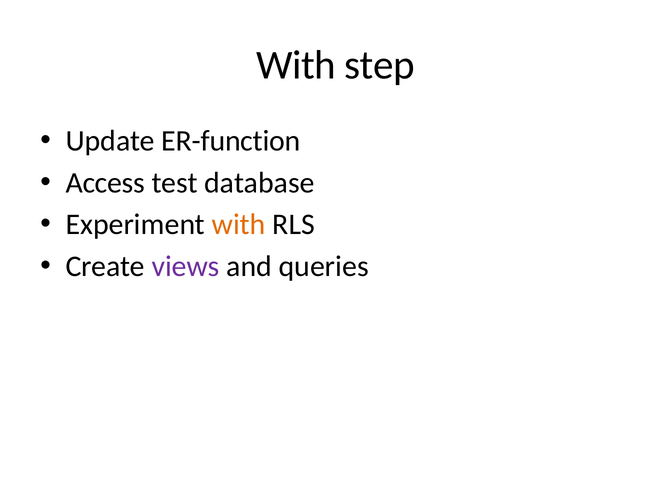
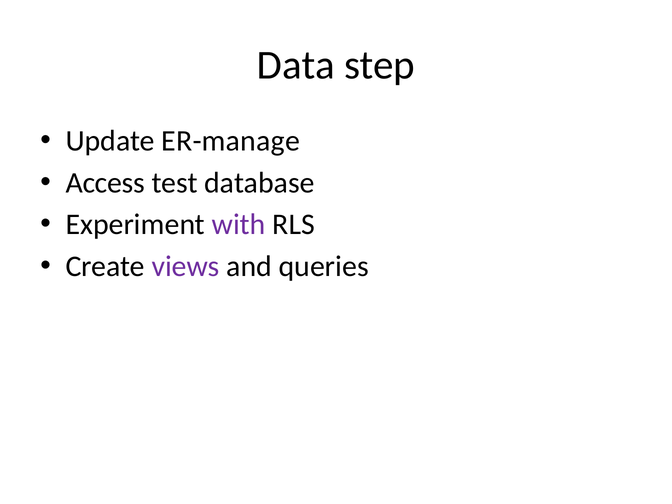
With at (296, 65): With -> Data
ER-function: ER-function -> ER-manage
with at (239, 225) colour: orange -> purple
